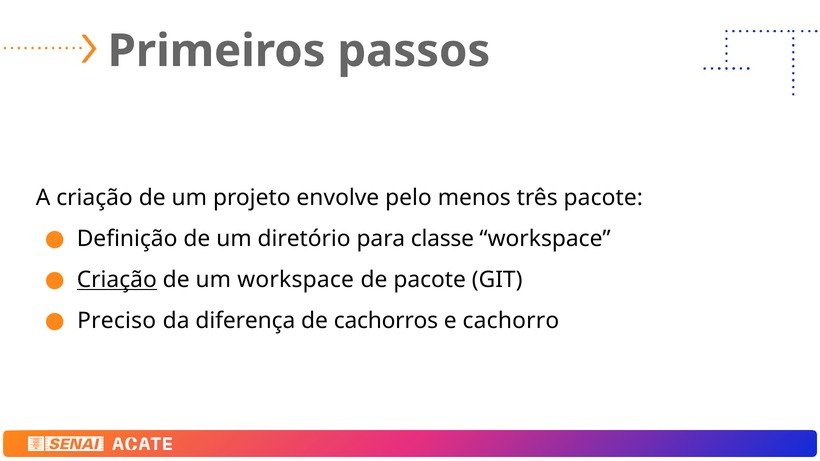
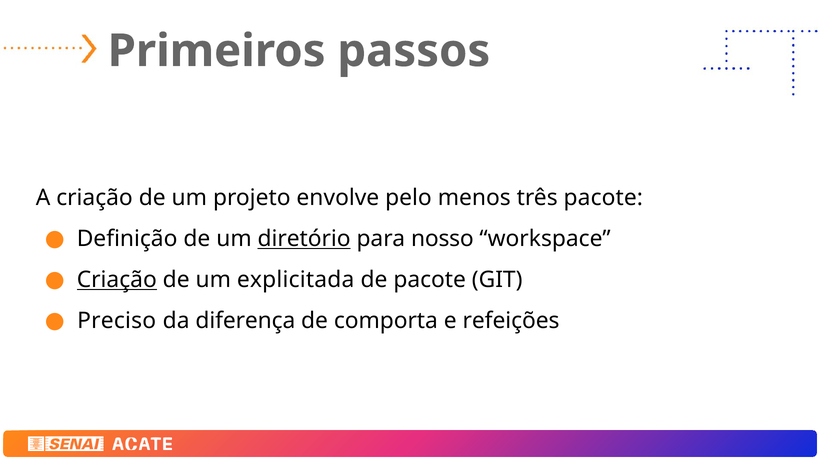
diretório underline: none -> present
classe: classe -> nosso
um workspace: workspace -> explicitada
cachorros: cachorros -> comporta
cachorro: cachorro -> refeições
